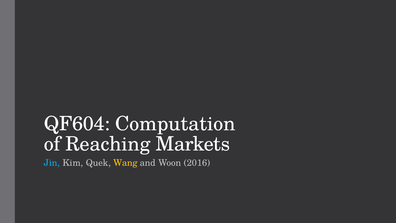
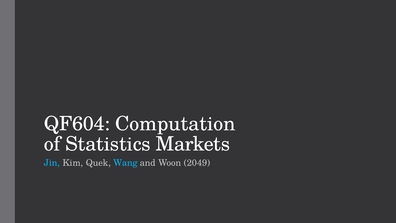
Reaching: Reaching -> Statistics
Wang colour: yellow -> light blue
2016: 2016 -> 2049
